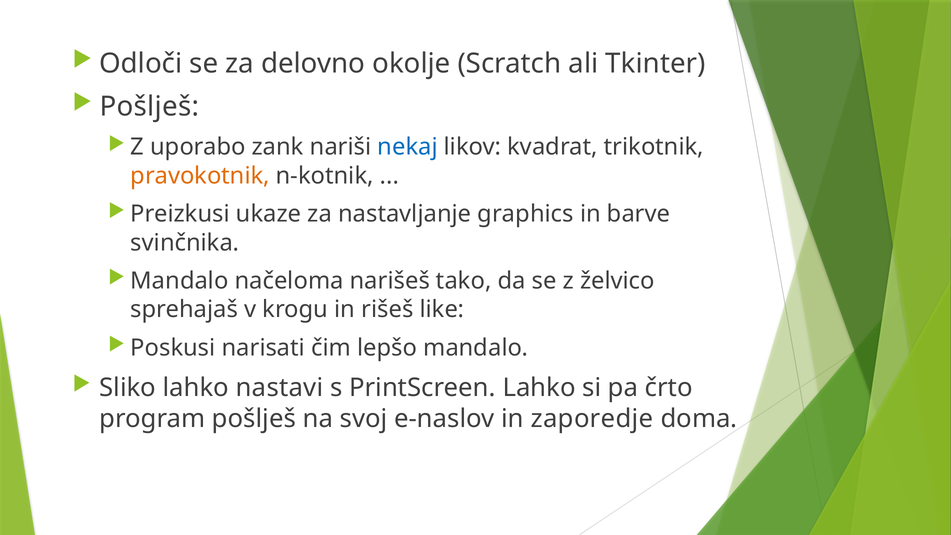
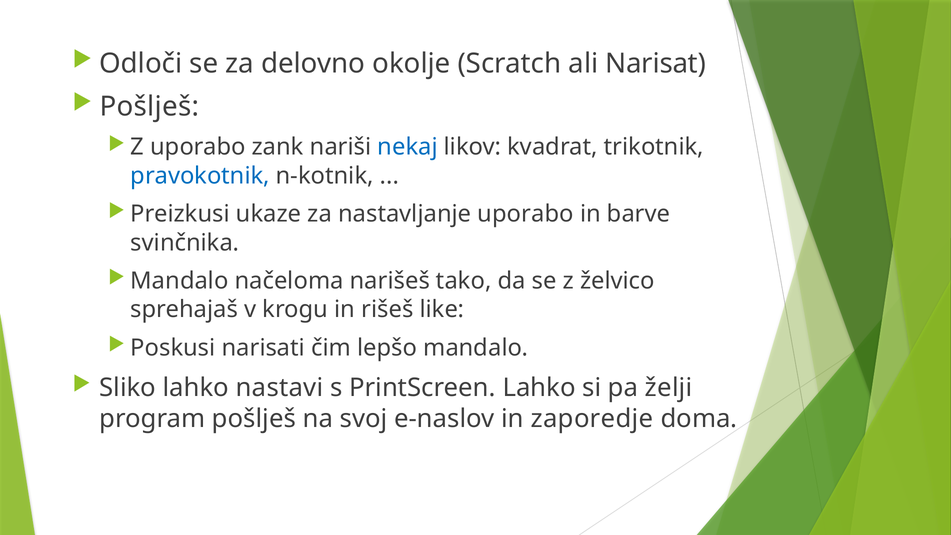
Tkinter: Tkinter -> Narisat
pravokotnik colour: orange -> blue
nastavljanje graphics: graphics -> uporabo
črto: črto -> želji
